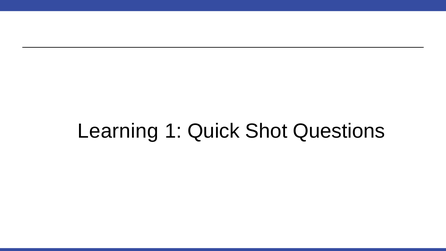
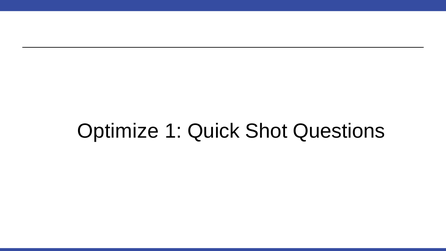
Learning: Learning -> Optimize
